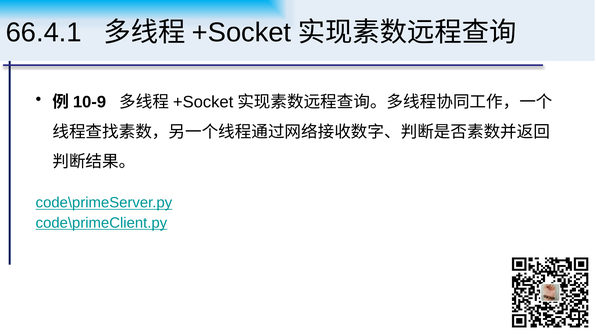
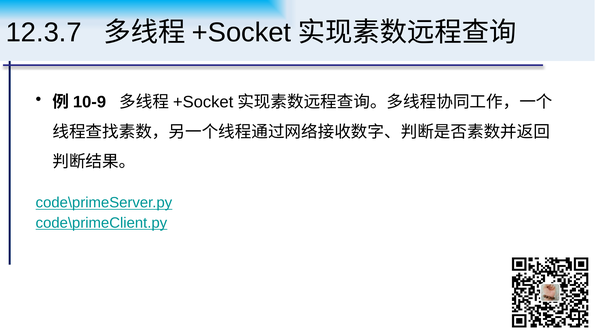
66.4.1: 66.4.1 -> 12.3.7
